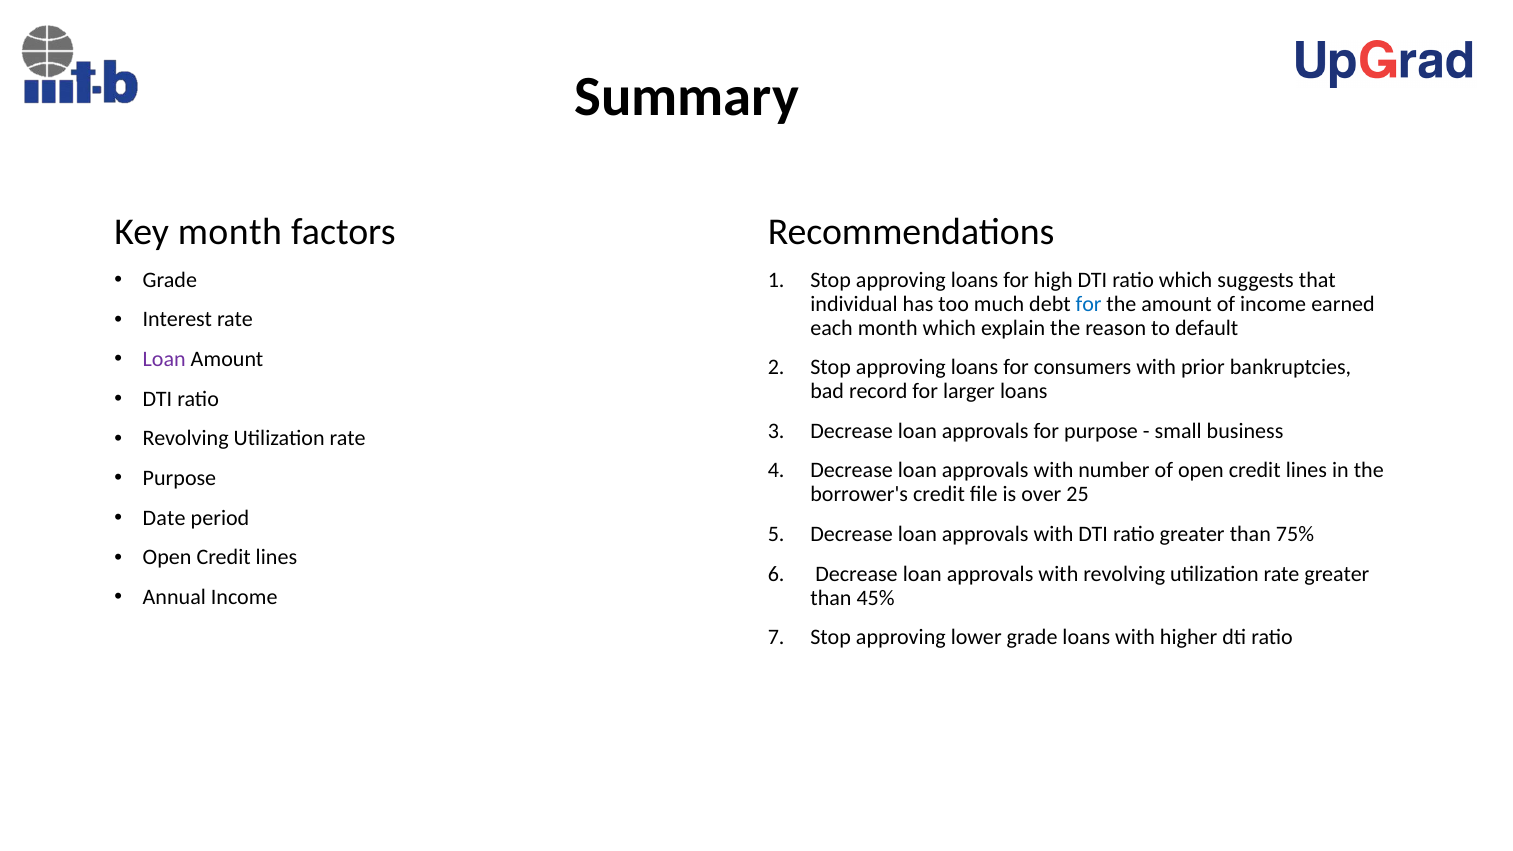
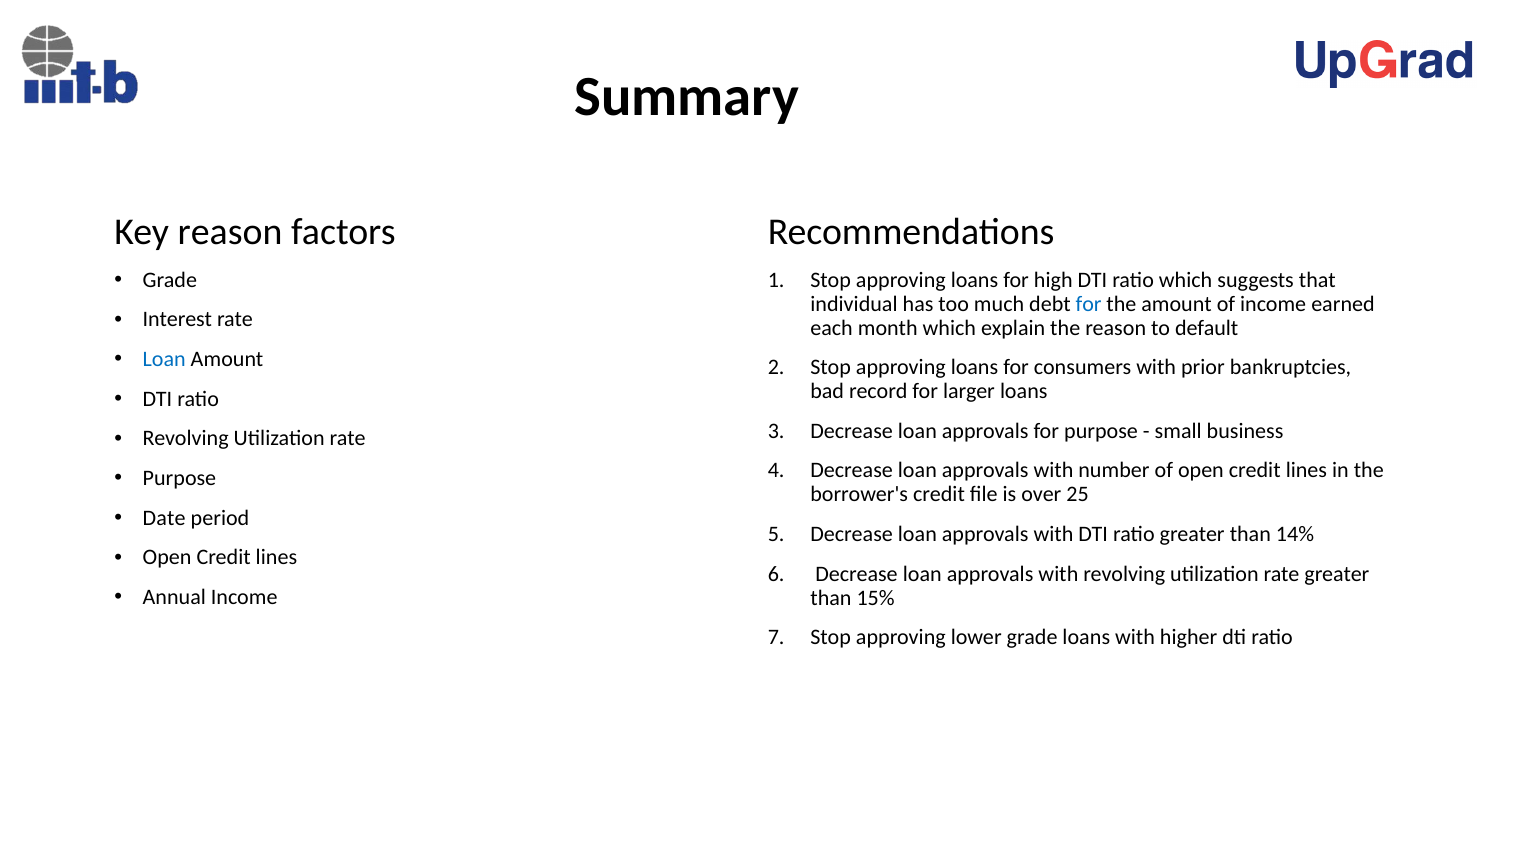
Key month: month -> reason
Loan at (164, 359) colour: purple -> blue
75%: 75% -> 14%
45%: 45% -> 15%
